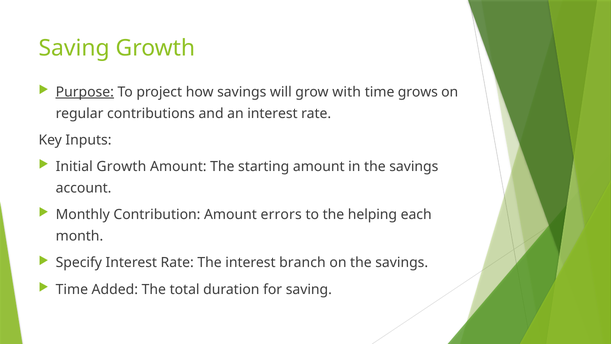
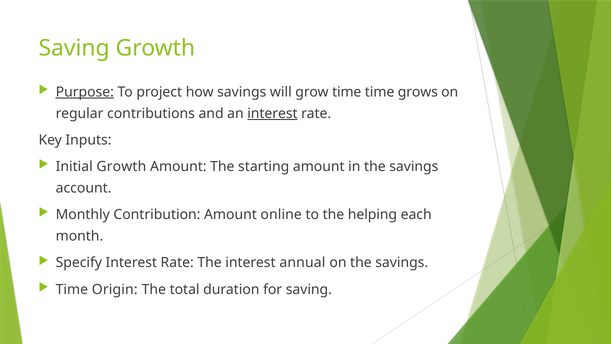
grow with: with -> time
interest at (272, 113) underline: none -> present
errors: errors -> online
branch: branch -> annual
Added: Added -> Origin
